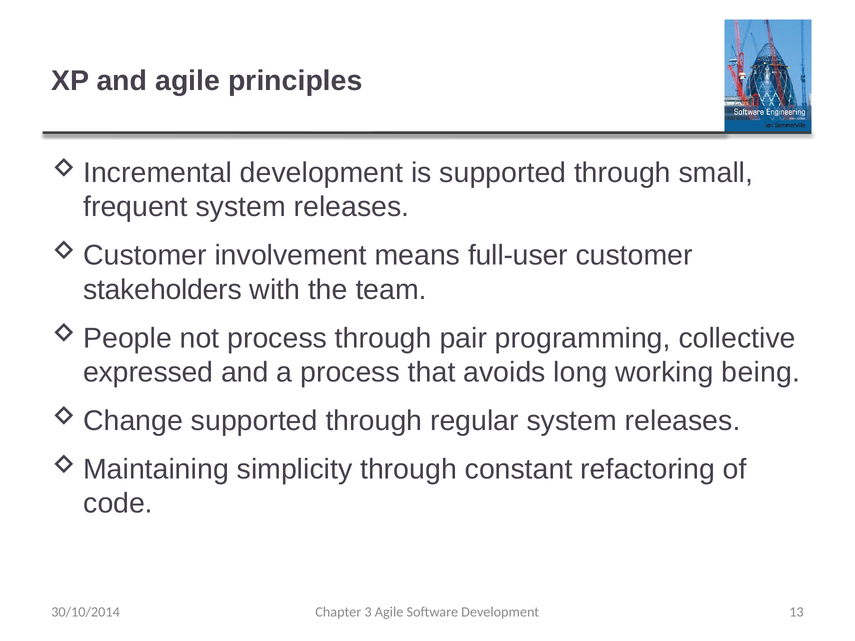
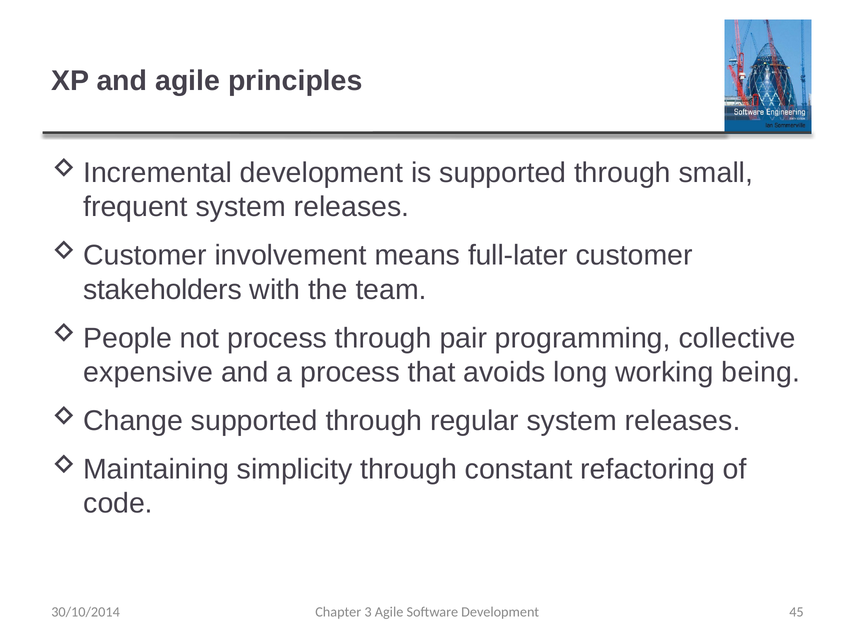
full-user: full-user -> full-later
expressed: expressed -> expensive
13: 13 -> 45
